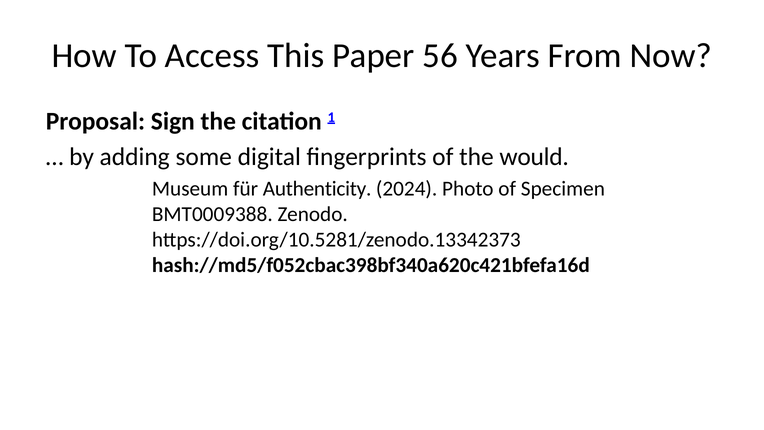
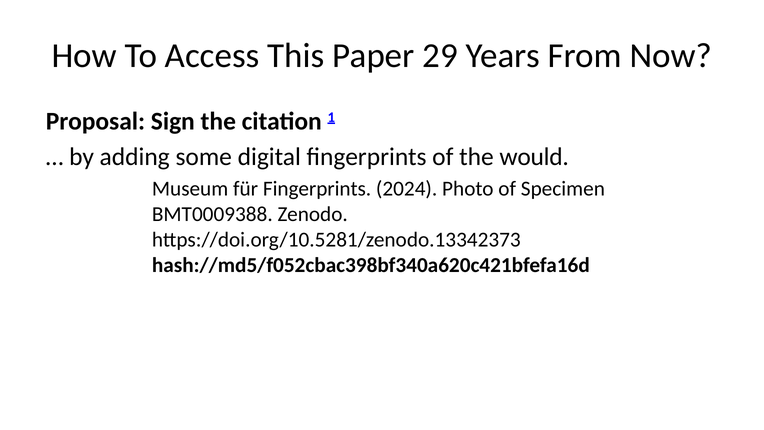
56: 56 -> 29
für Authenticity: Authenticity -> Fingerprints
